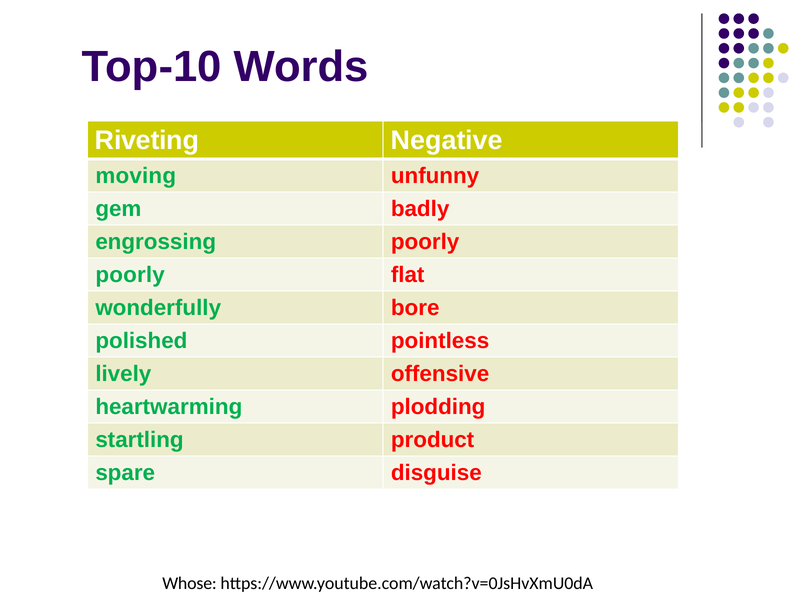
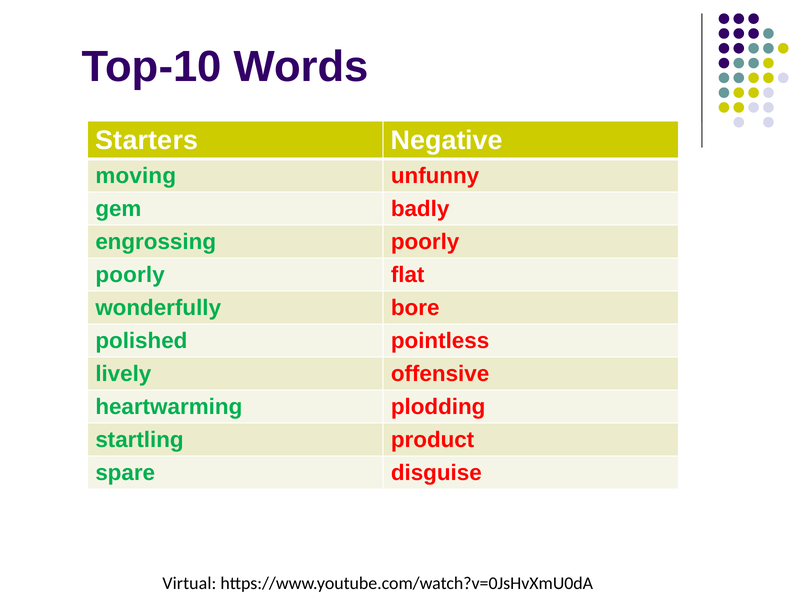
Riveting: Riveting -> Starters
Whose: Whose -> Virtual
